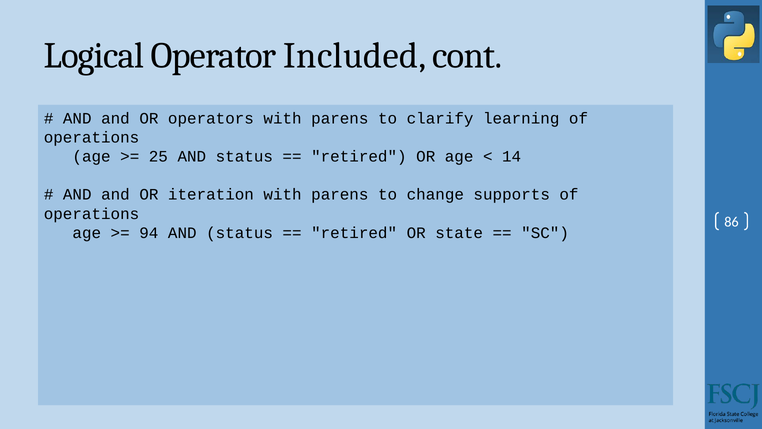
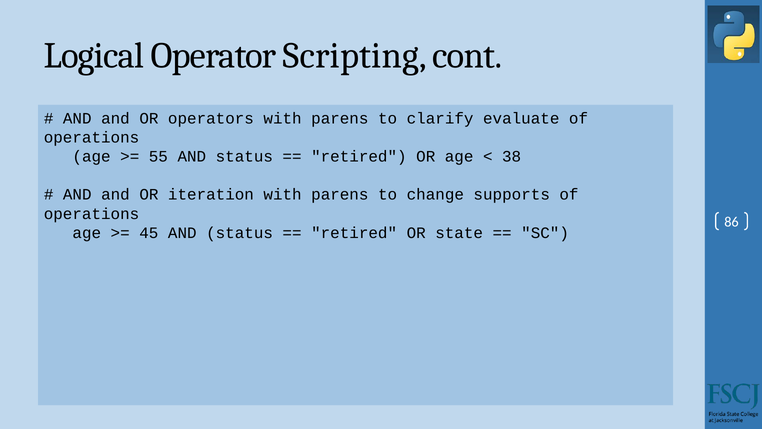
Included: Included -> Scripting
learning: learning -> evaluate
25: 25 -> 55
14: 14 -> 38
94: 94 -> 45
